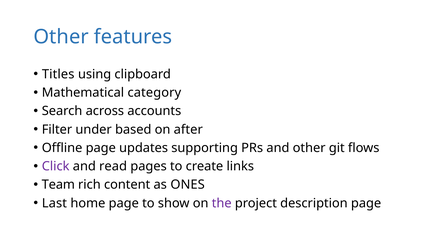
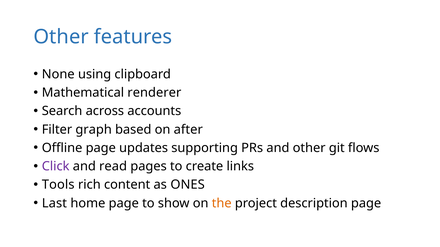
Titles: Titles -> None
category: category -> renderer
under: under -> graph
Team: Team -> Tools
the colour: purple -> orange
